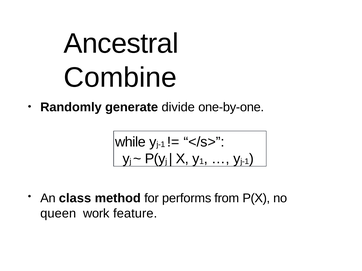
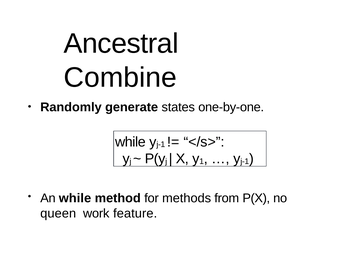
divide: divide -> states
An class: class -> while
performs: performs -> methods
